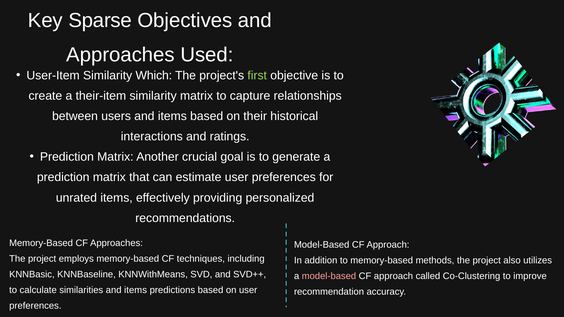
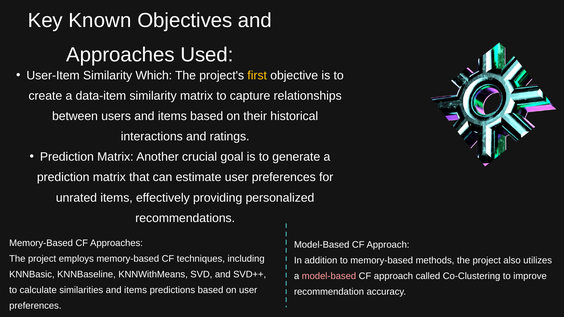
Sparse: Sparse -> Known
first colour: light green -> yellow
their-item: their-item -> data-item
